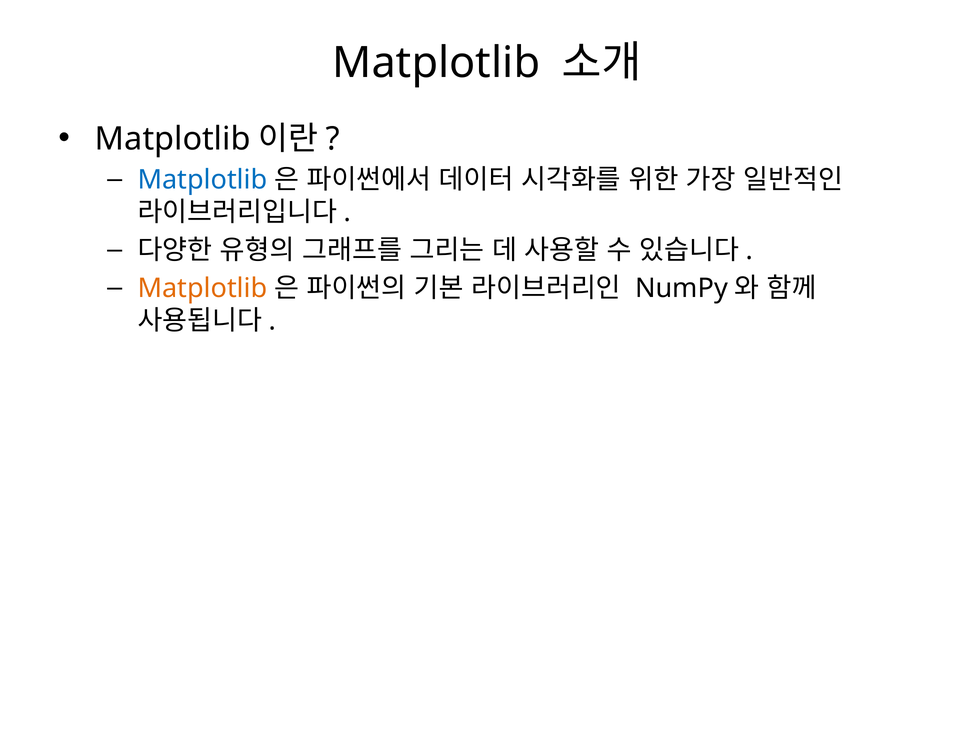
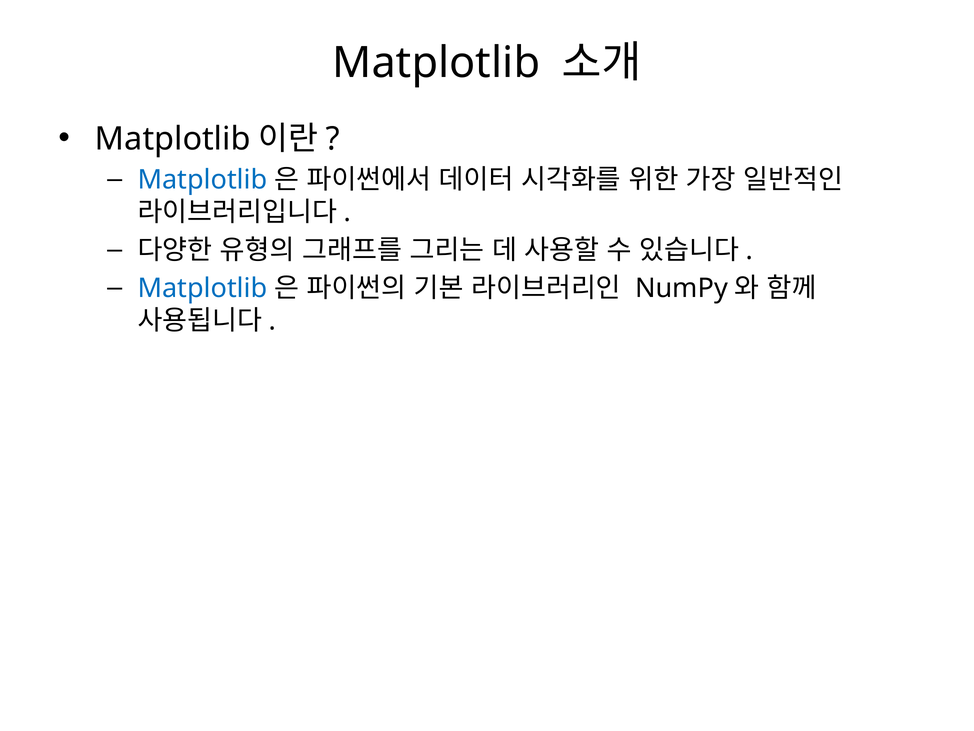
Matplotlib at (203, 288) colour: orange -> blue
